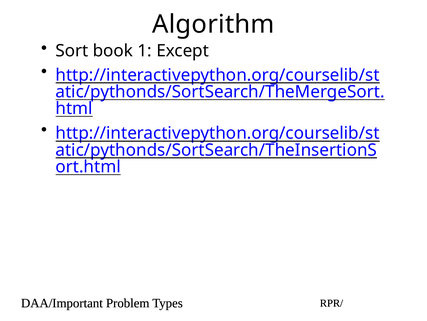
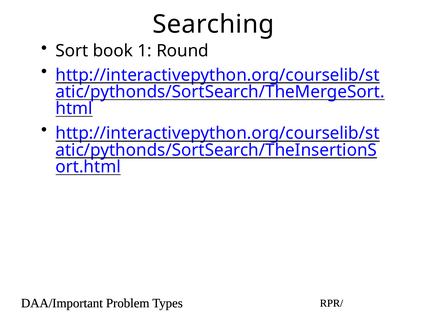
Algorithm: Algorithm -> Searching
Except: Except -> Round
